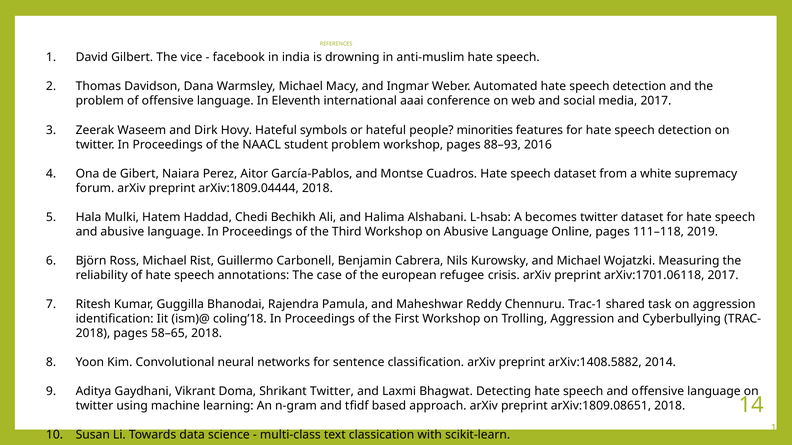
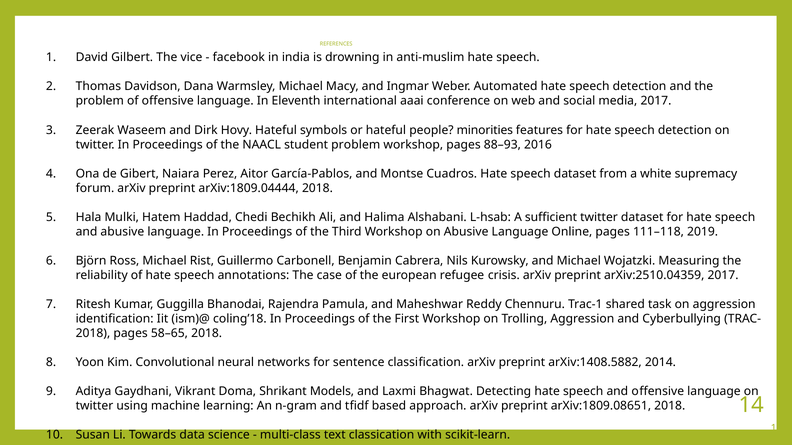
becomes: becomes -> suﬃcient
arXiv:1701.06118: arXiv:1701.06118 -> arXiv:2510.04359
Shrikant Twitter: Twitter -> Models
